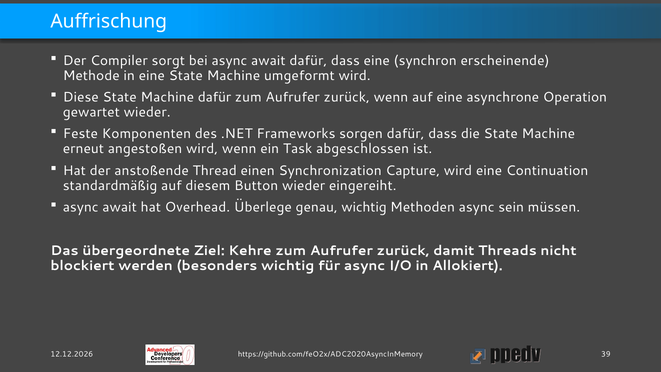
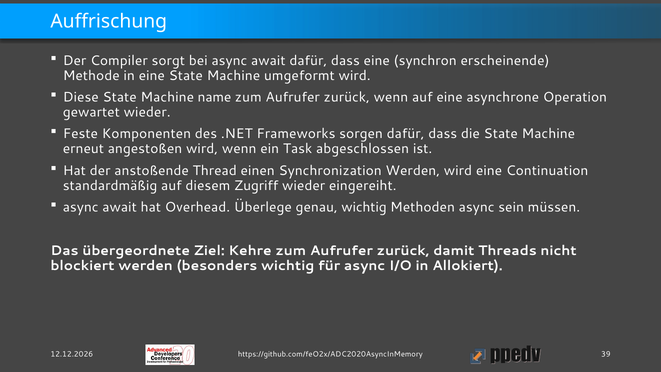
Machine dafür: dafür -> name
Synchronization Capture: Capture -> Werden
Button: Button -> Zugriff
